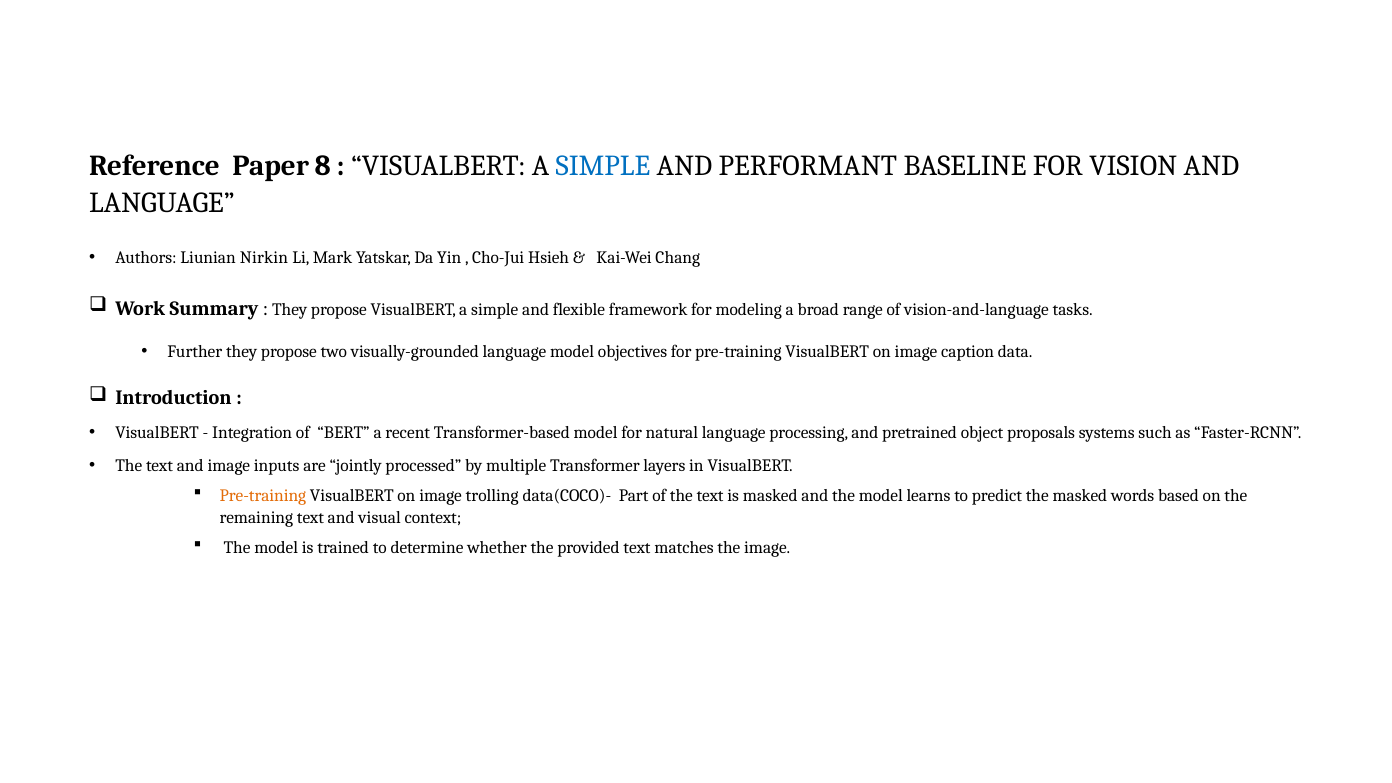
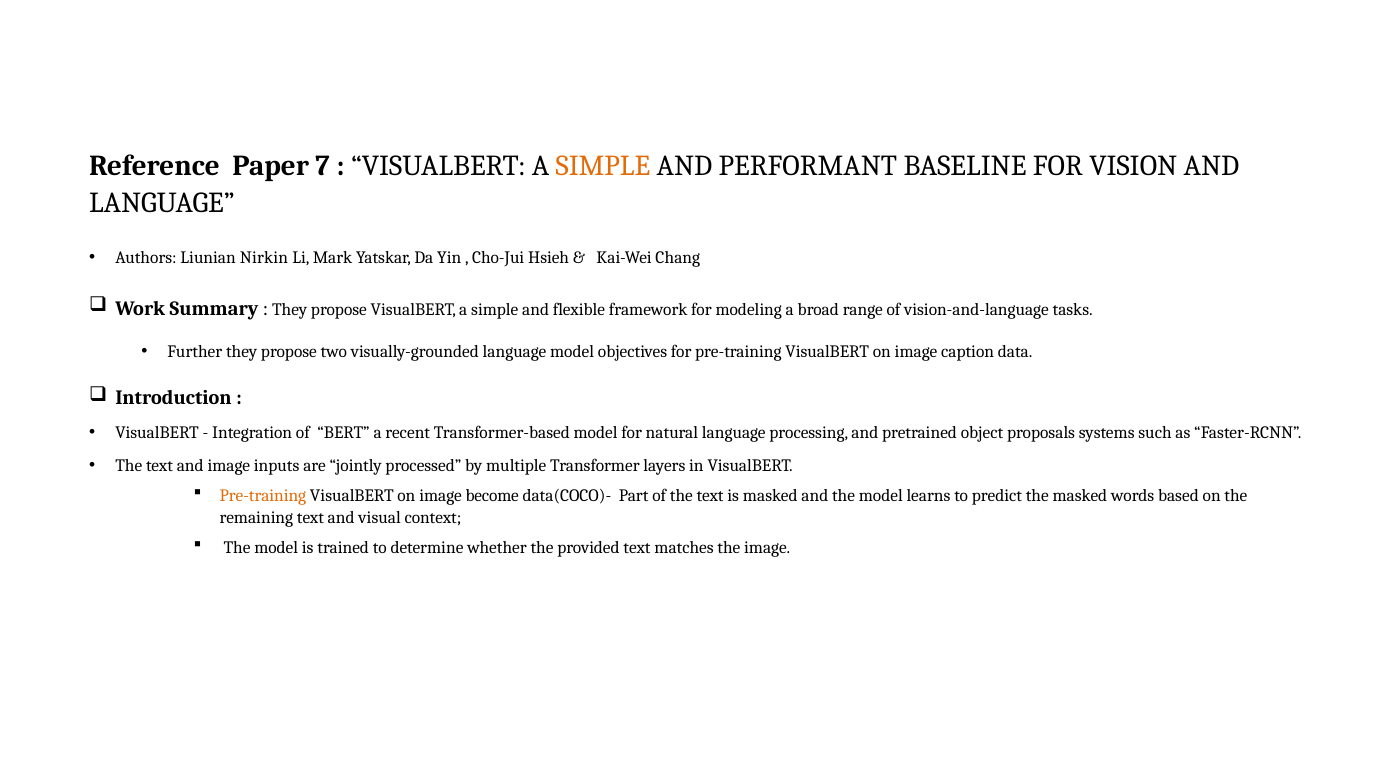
8: 8 -> 7
SIMPLE at (603, 166) colour: blue -> orange
trolling: trolling -> become
